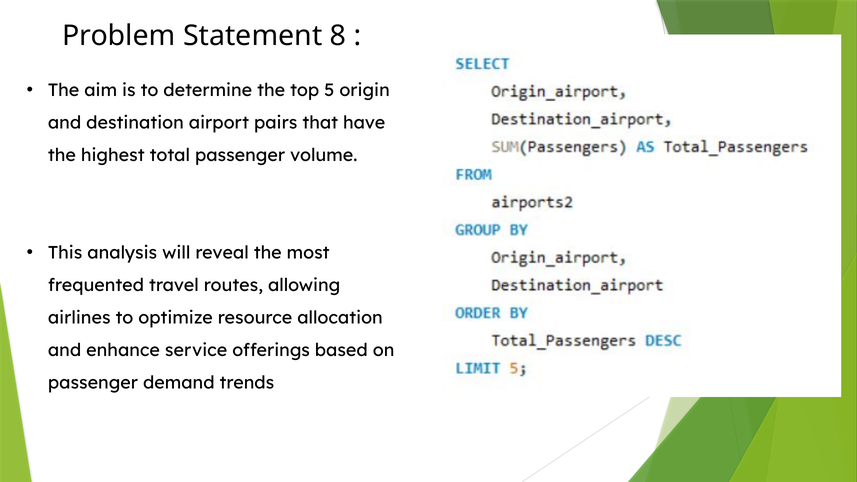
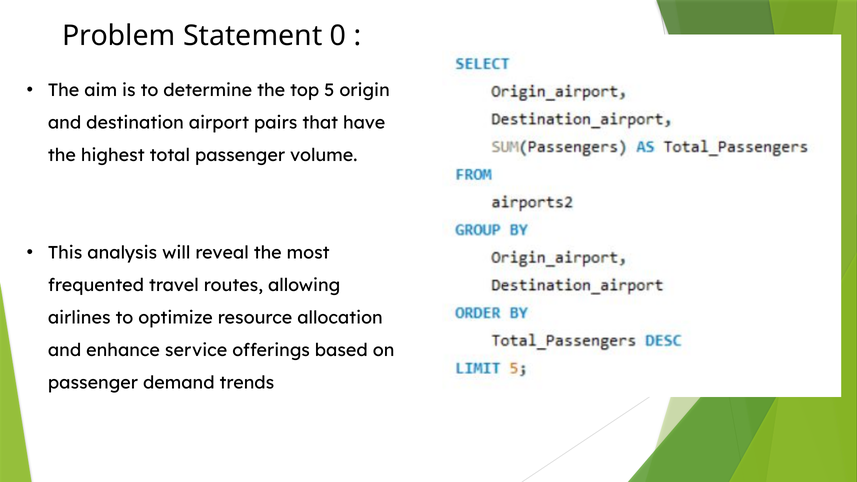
8: 8 -> 0
